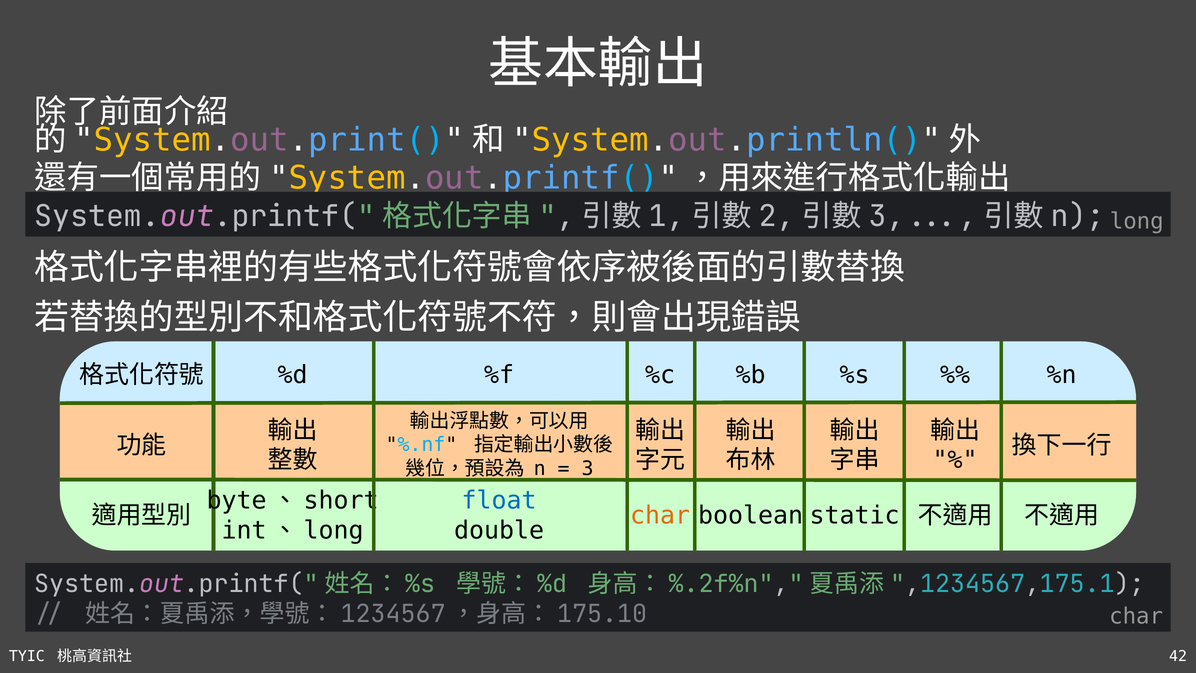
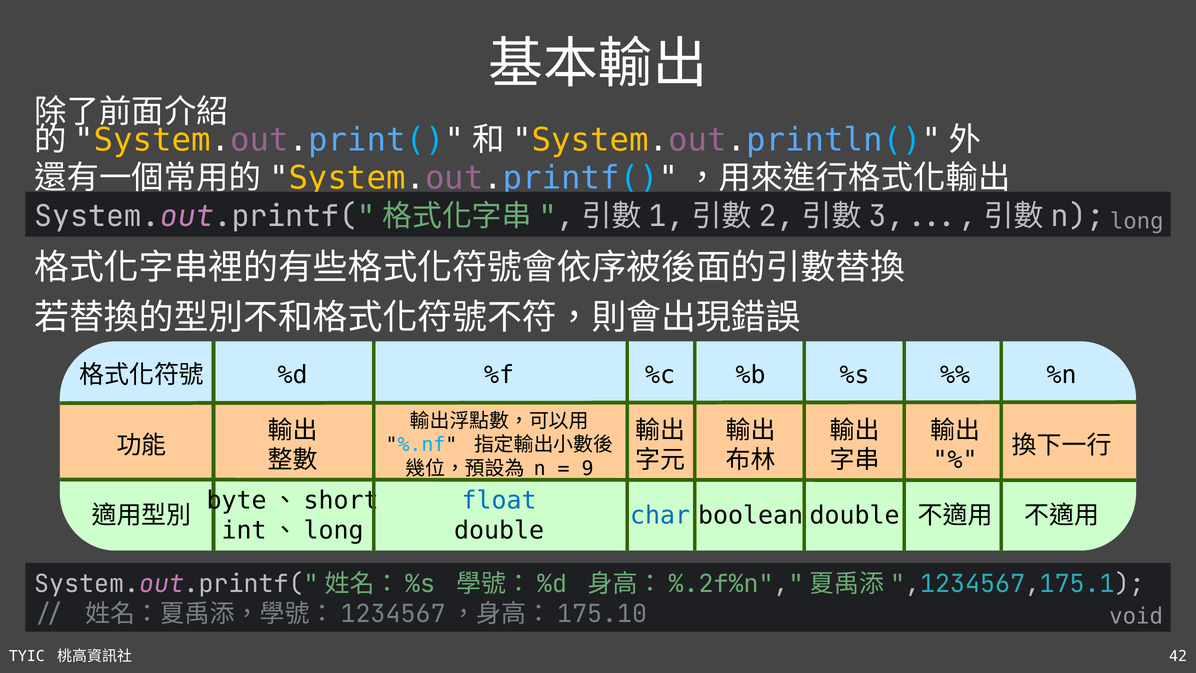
3: 3 -> 9
char at (660, 515) colour: orange -> blue
static at (855, 515): static -> double
char at (1136, 616): char -> void
